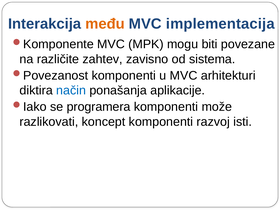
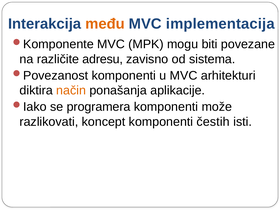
zahtev: zahtev -> adresu
način colour: blue -> orange
razvoj: razvoj -> čestih
